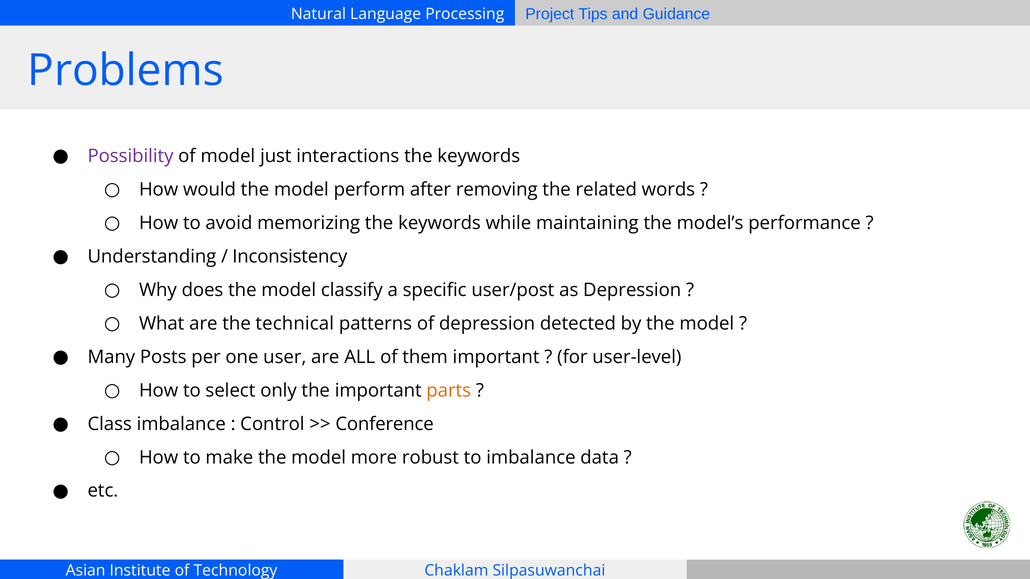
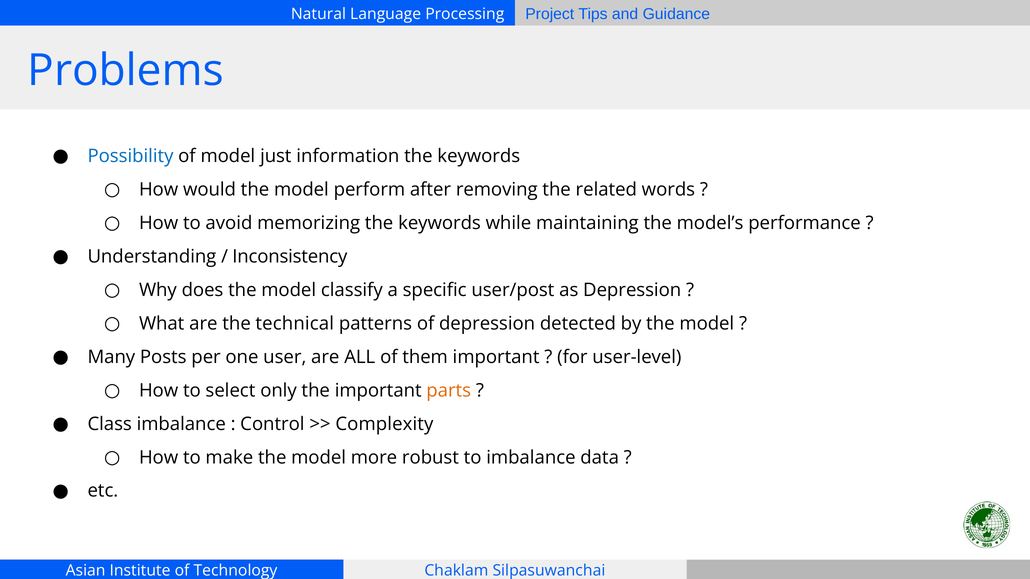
Possibility colour: purple -> blue
interactions: interactions -> information
Conference: Conference -> Complexity
